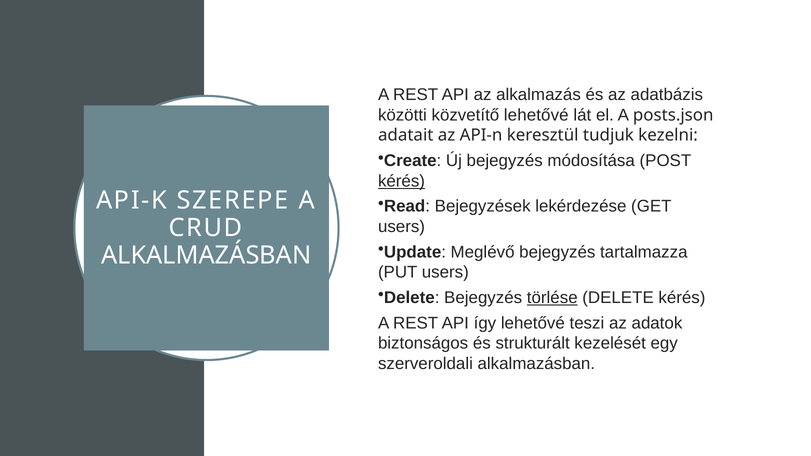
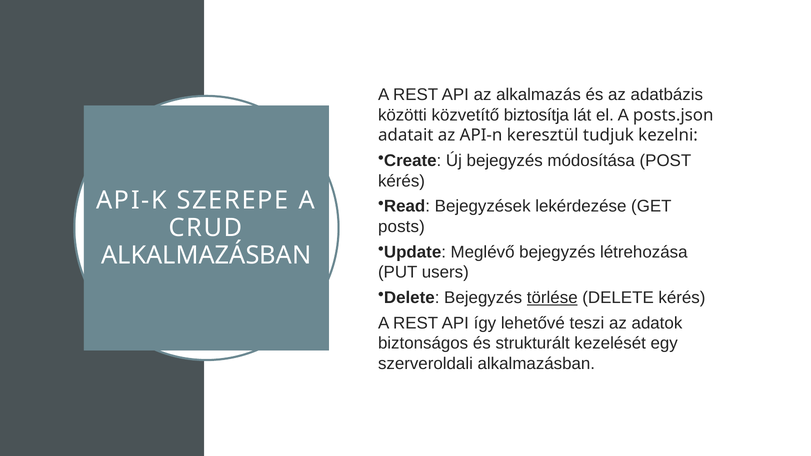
közvetítő lehetővé: lehetővé -> biztosítja
kérés at (401, 181) underline: present -> none
users at (401, 227): users -> posts
tartalmazza: tartalmazza -> létrehozása
